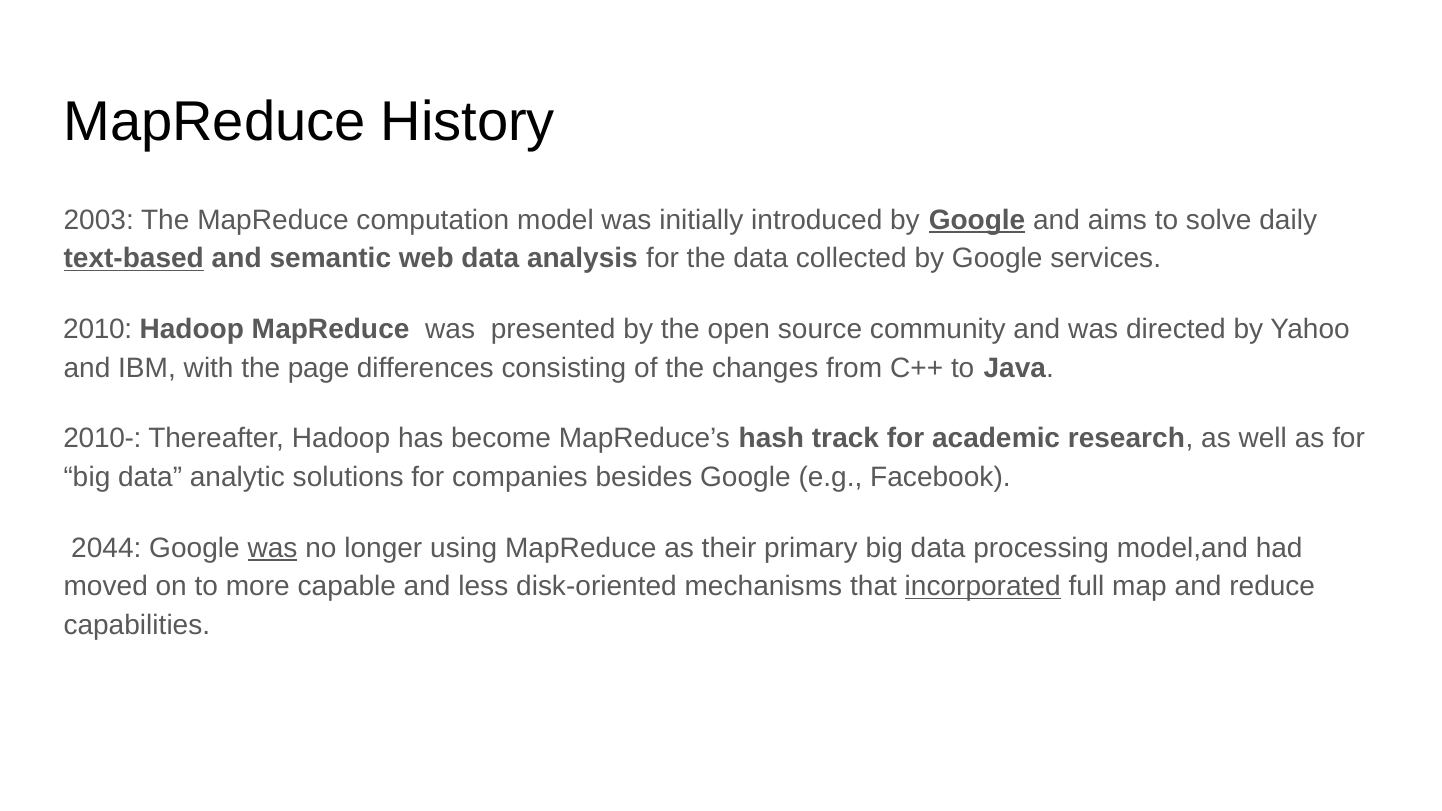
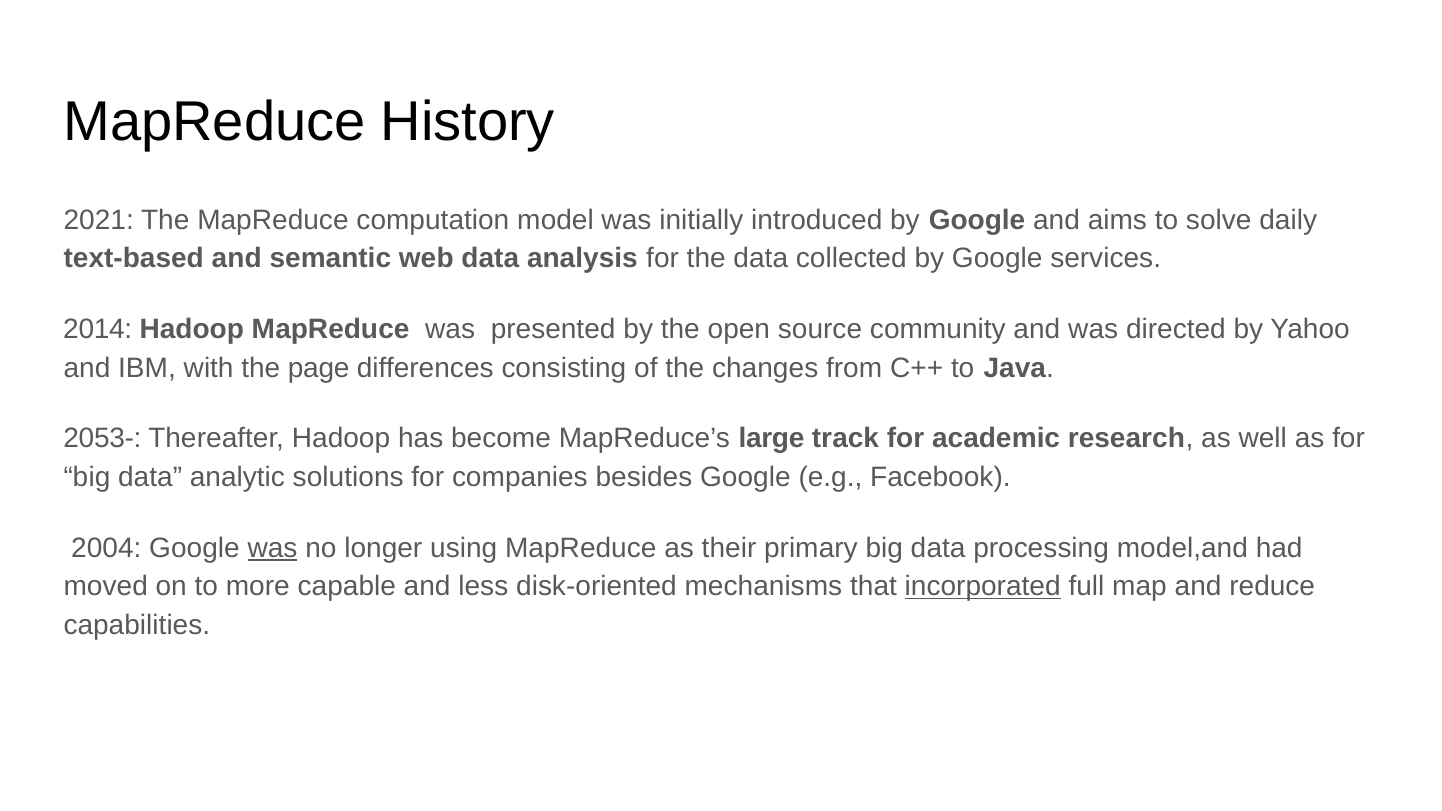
2003: 2003 -> 2021
Google at (977, 220) underline: present -> none
text-based underline: present -> none
2010: 2010 -> 2014
2010-: 2010- -> 2053-
hash: hash -> large
2044: 2044 -> 2004
